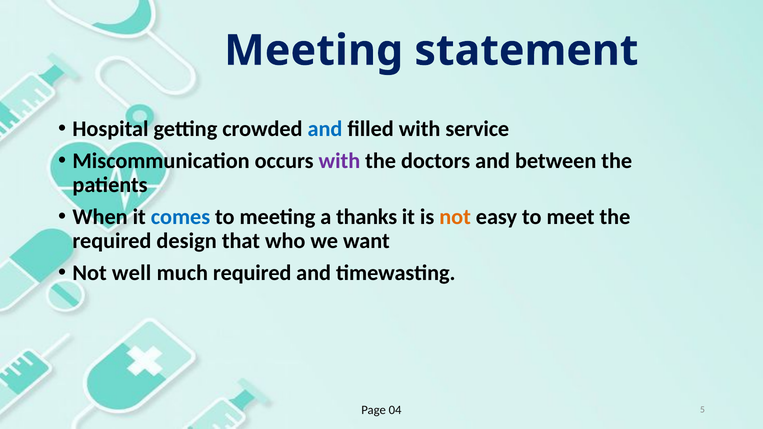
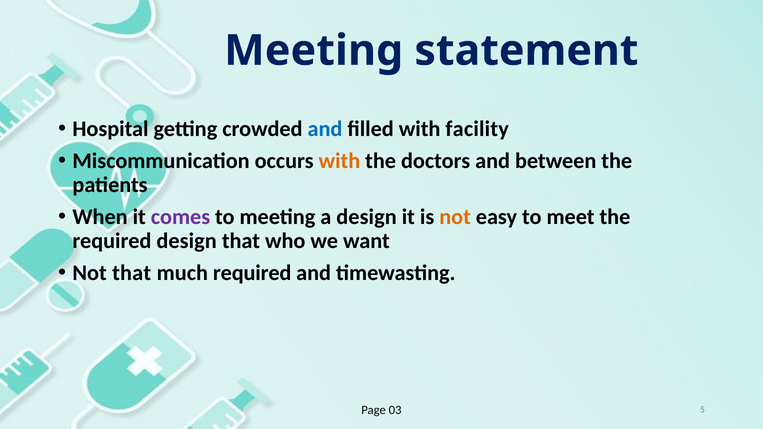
service: service -> facility
with at (339, 161) colour: purple -> orange
comes colour: blue -> purple
a thanks: thanks -> design
Not well: well -> that
04: 04 -> 03
